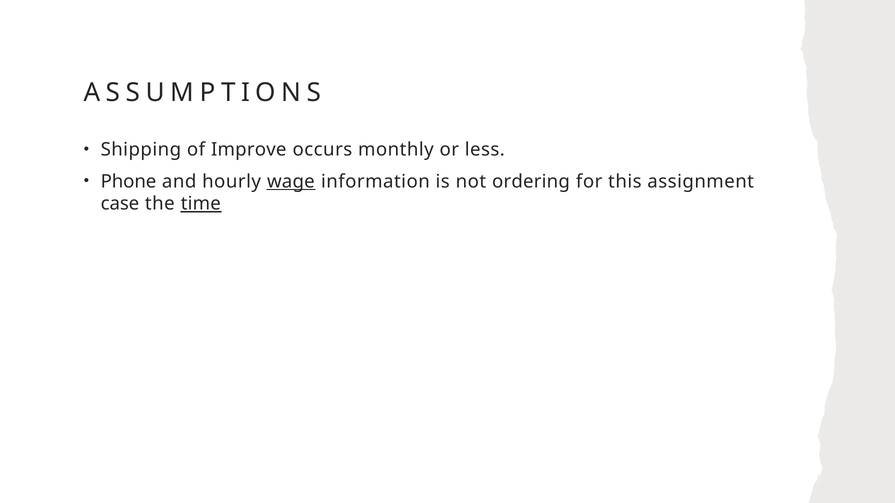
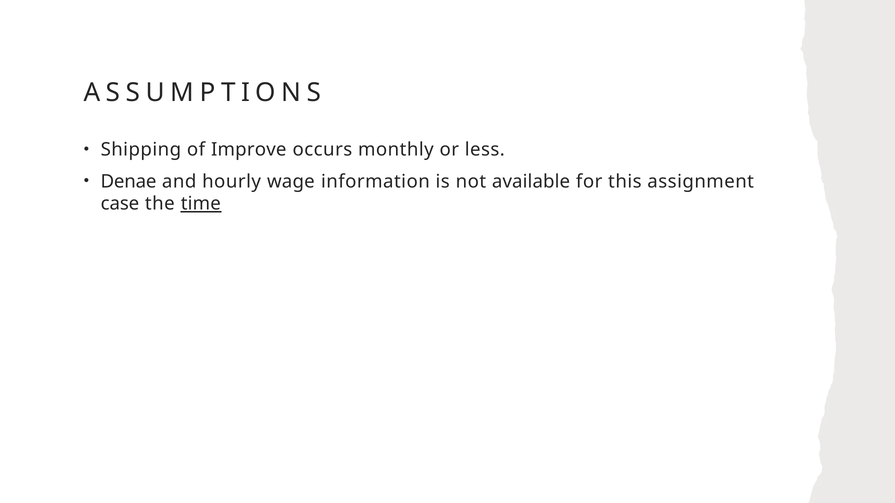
Phone: Phone -> Denae
wage underline: present -> none
ordering: ordering -> available
